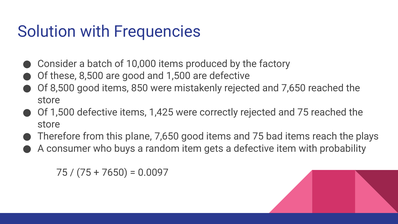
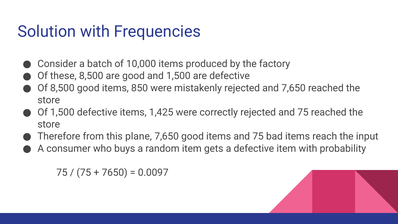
plays: plays -> input
